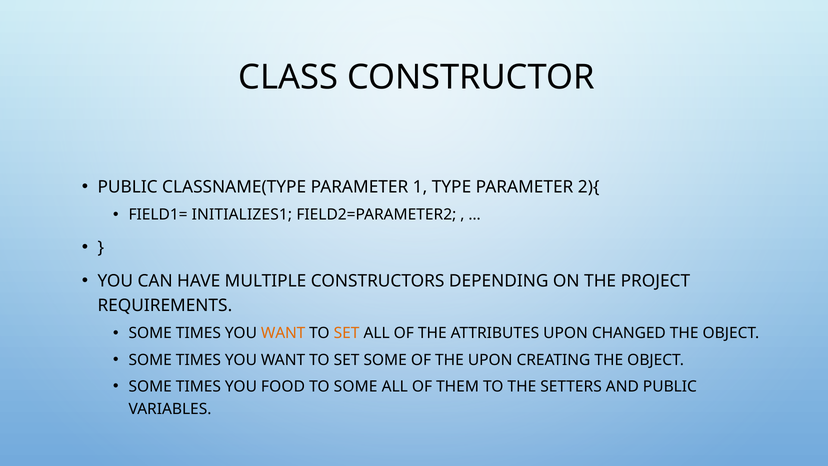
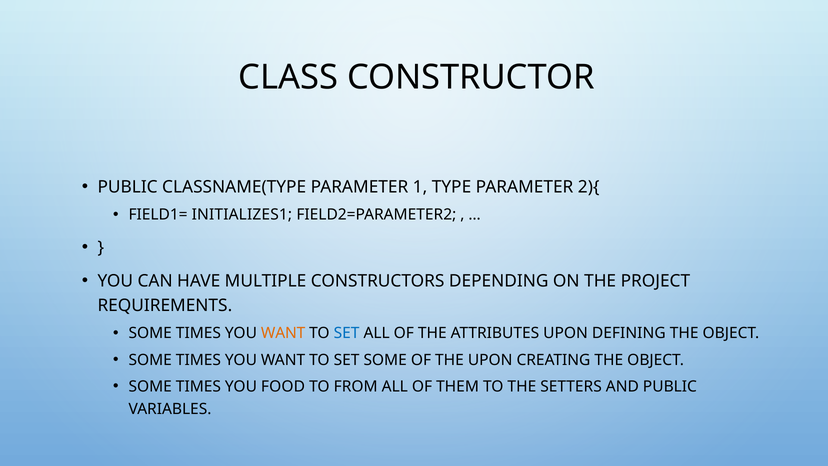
SET at (347, 333) colour: orange -> blue
CHANGED: CHANGED -> DEFINING
TO SOME: SOME -> FROM
